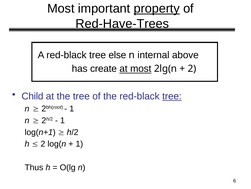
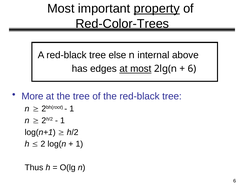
Red-Have-Trees: Red-Have-Trees -> Red-Color-Trees
create: create -> edges
2 at (192, 68): 2 -> 6
Child: Child -> More
tree at (172, 96) underline: present -> none
